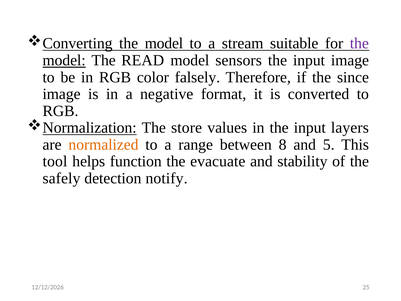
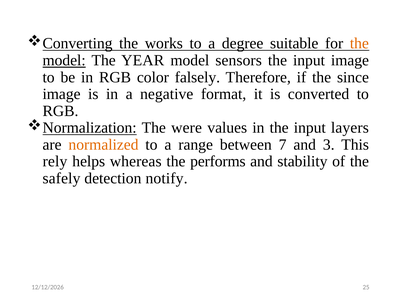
model at (164, 43): model -> works
stream: stream -> degree
the at (359, 43) colour: purple -> orange
READ: READ -> YEAR
store: store -> were
8: 8 -> 7
5: 5 -> 3
tool: tool -> rely
function: function -> whereas
evacuate: evacuate -> performs
